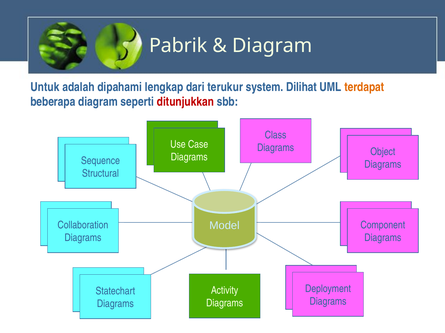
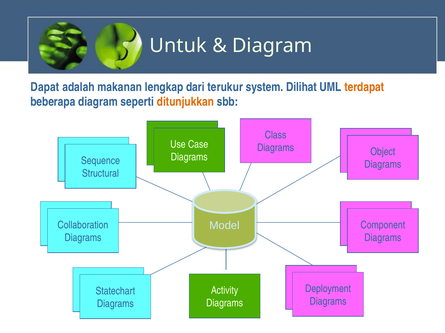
Pabrik: Pabrik -> Untuk
Untuk: Untuk -> Dapat
dipahami: dipahami -> makanan
ditunjukkan colour: red -> orange
